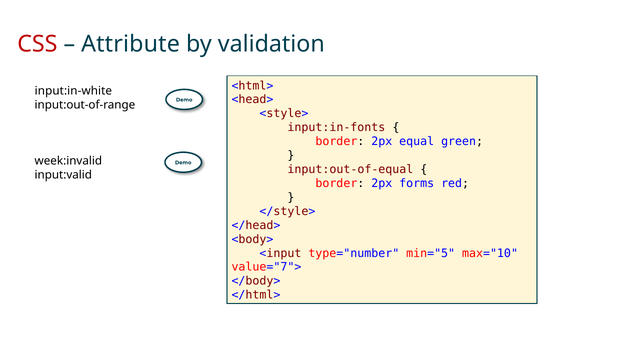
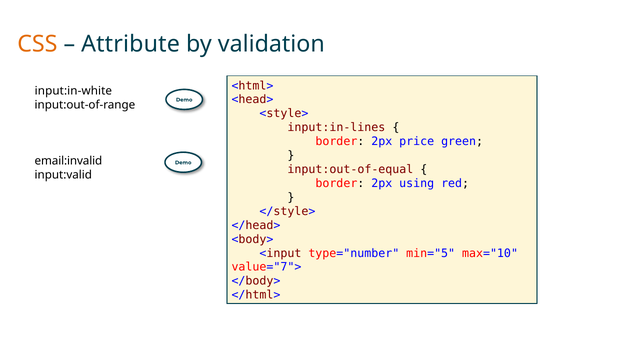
CSS colour: red -> orange
input:in-fonts: input:in-fonts -> input:in-lines
equal: equal -> price
week:invalid: week:invalid -> email:invalid
forms: forms -> using
